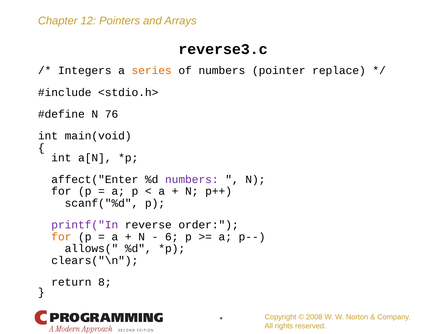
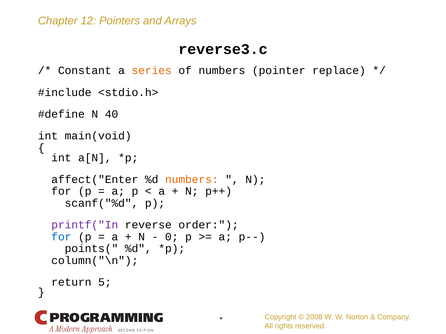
Integers: Integers -> Constant
76: 76 -> 40
numbers at (192, 180) colour: purple -> orange
for at (61, 237) colour: orange -> blue
6: 6 -> 0
allows(: allows( -> points(
clears("\n: clears("\n -> column("\n
8: 8 -> 5
